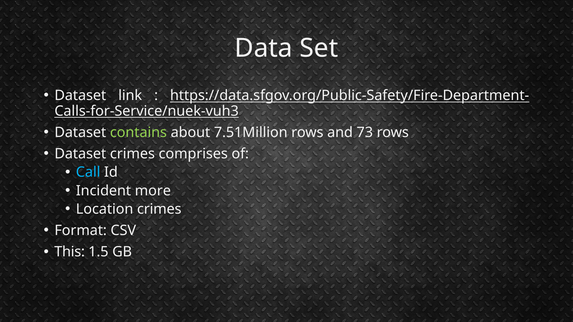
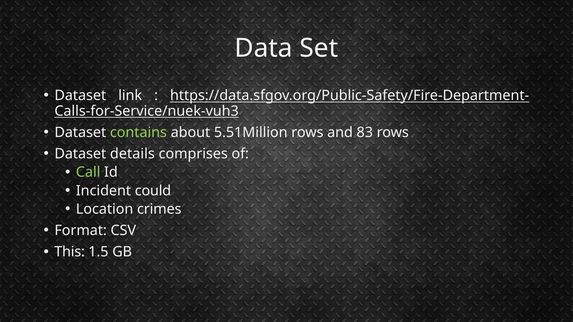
7.51Million: 7.51Million -> 5.51Million
73: 73 -> 83
Dataset crimes: crimes -> details
Call colour: light blue -> light green
more: more -> could
